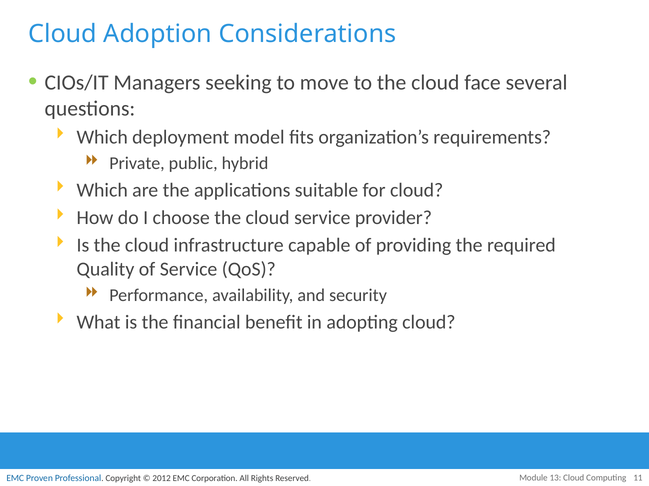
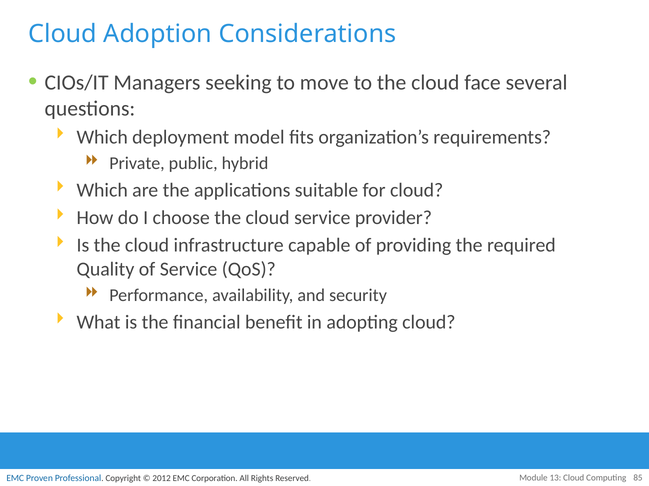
11: 11 -> 85
